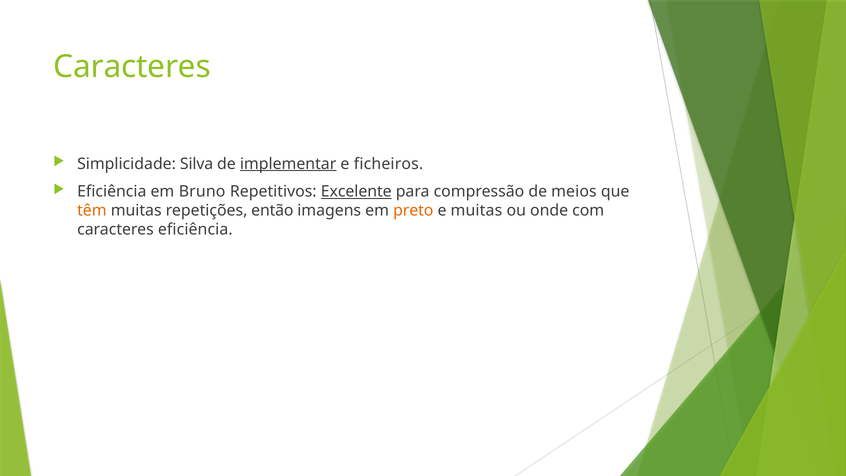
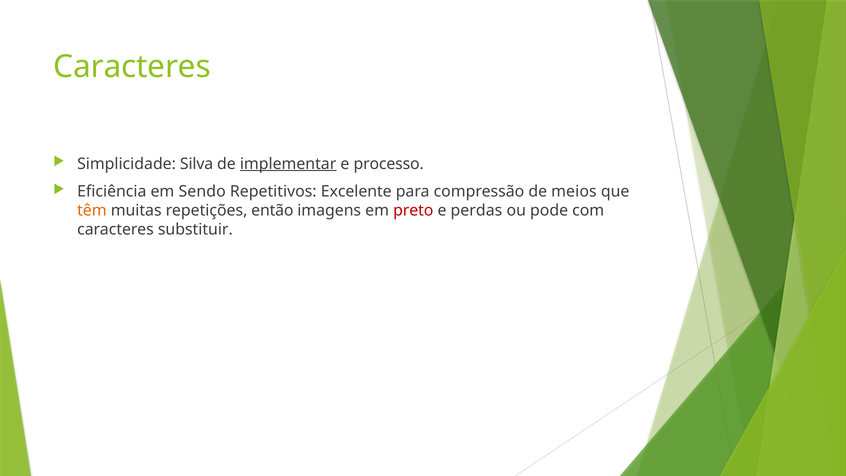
ficheiros: ficheiros -> processo
Bruno: Bruno -> Sendo
Excelente underline: present -> none
preto colour: orange -> red
e muitas: muitas -> perdas
onde: onde -> pode
caracteres eficiência: eficiência -> substituir
